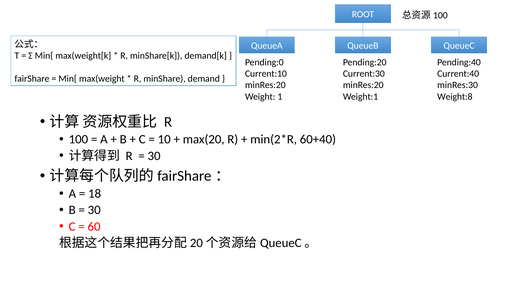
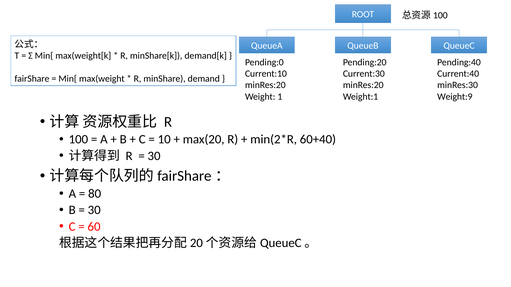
Weight:8: Weight:8 -> Weight:9
18: 18 -> 80
